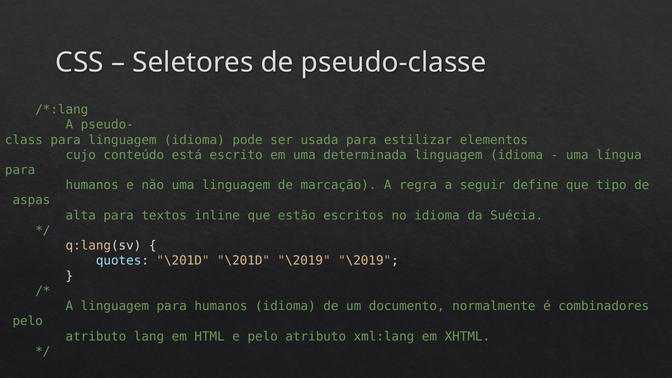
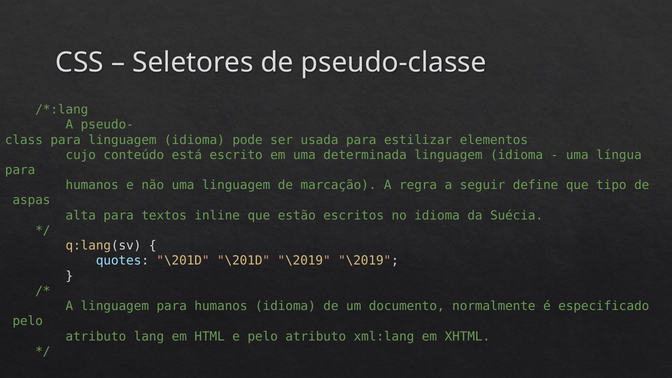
combinadores: combinadores -> especificado
